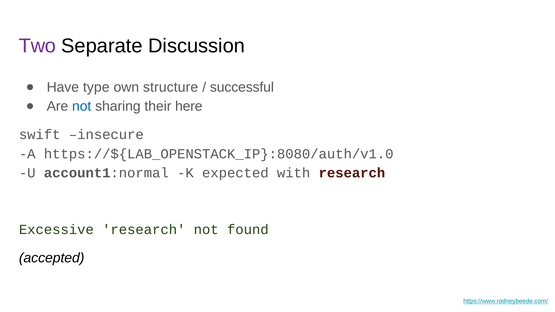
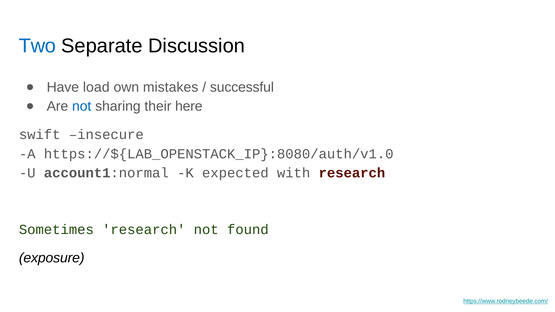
Two colour: purple -> blue
type: type -> load
structure: structure -> mistakes
Excessive: Excessive -> Sometimes
accepted: accepted -> exposure
